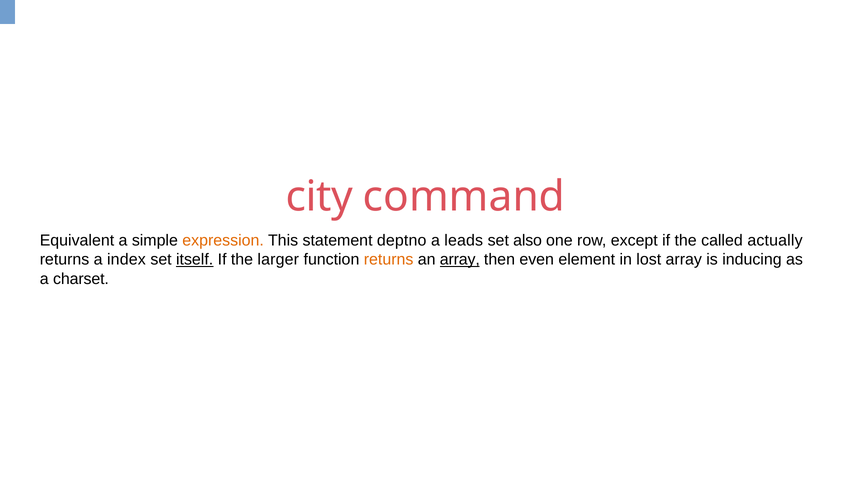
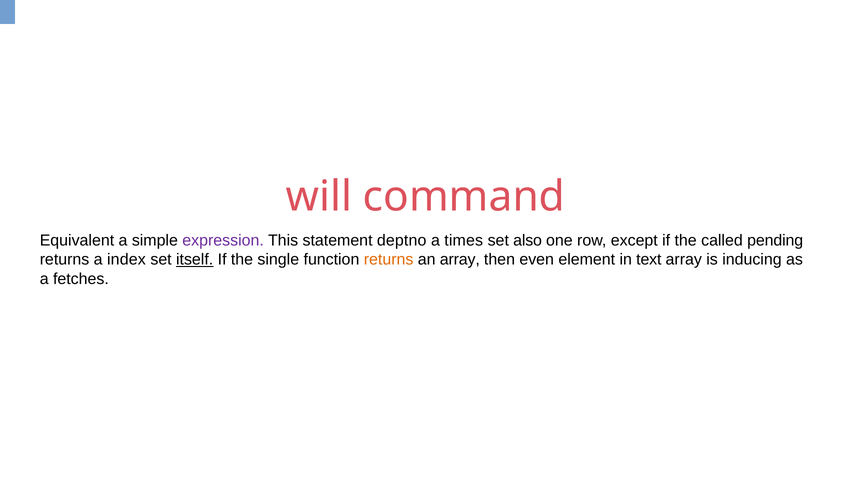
city: city -> will
expression colour: orange -> purple
leads: leads -> times
actually: actually -> pending
larger: larger -> single
array at (460, 259) underline: present -> none
lost: lost -> text
charset: charset -> fetches
